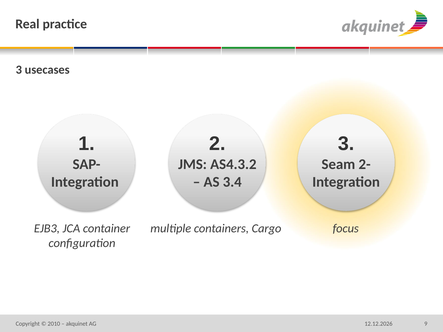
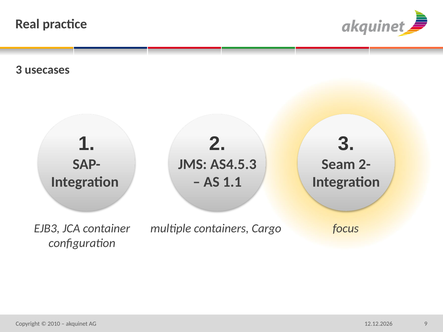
AS4.3.2: AS4.3.2 -> AS4.5.3
3.4: 3.4 -> 1.1
